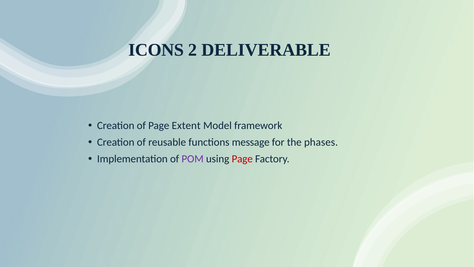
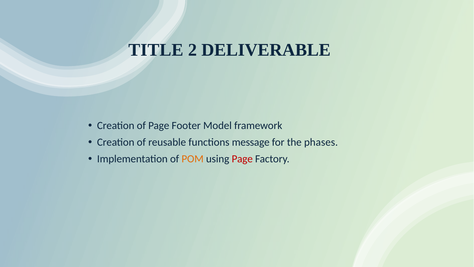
ICONS: ICONS -> TITLE
Extent: Extent -> Footer
POM colour: purple -> orange
